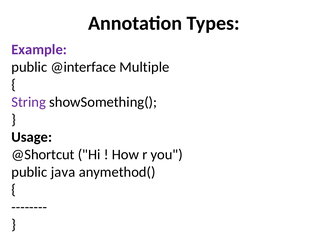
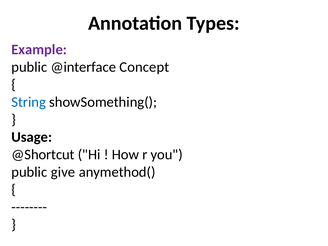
Multiple: Multiple -> Concept
String colour: purple -> blue
java: java -> give
